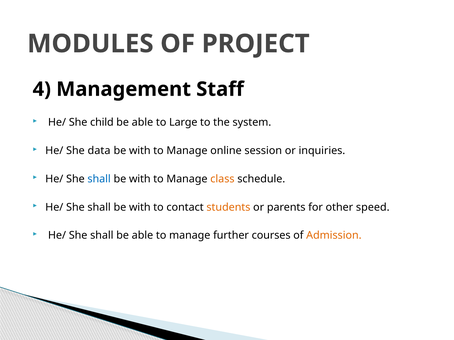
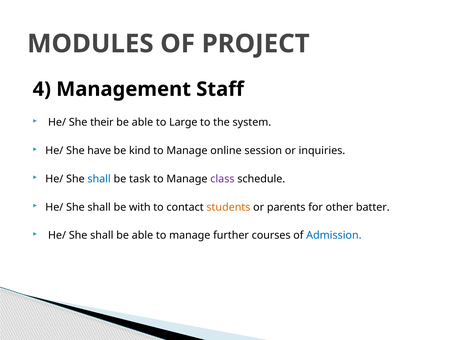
child: child -> their
data: data -> have
with at (140, 151): with -> kind
with at (140, 179): with -> task
class colour: orange -> purple
speed: speed -> batter
Admission colour: orange -> blue
